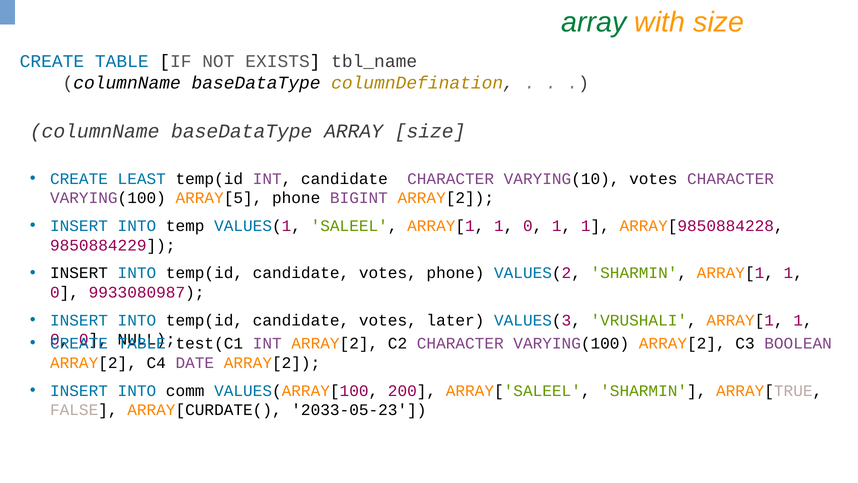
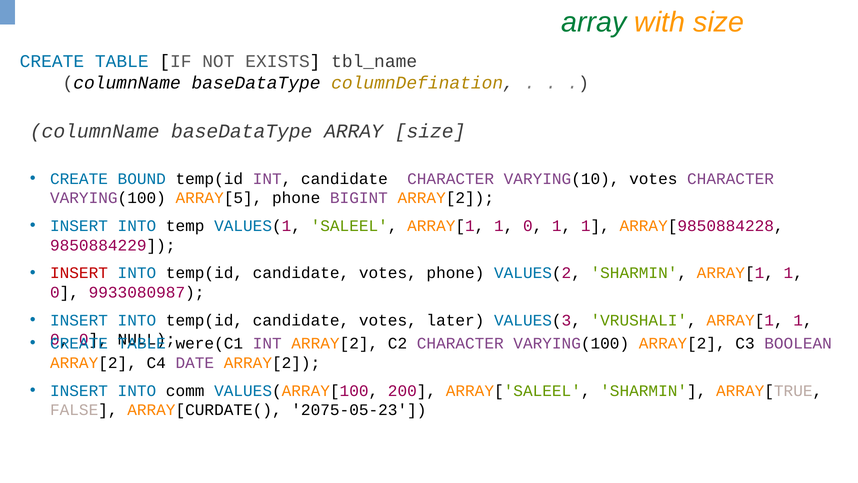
LEAST: LEAST -> BOUND
INSERT at (79, 273) colour: black -> red
test(C1: test(C1 -> were(C1
2033-05-23: 2033-05-23 -> 2075-05-23
